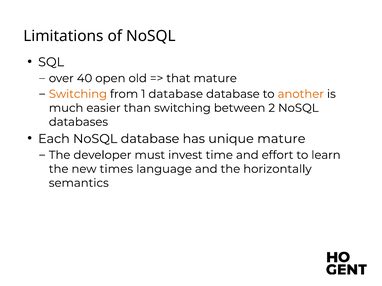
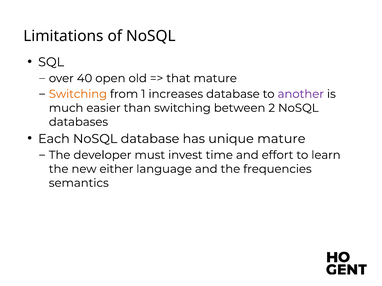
1 database: database -> increases
another colour: orange -> purple
times: times -> either
horizontally: horizontally -> frequencies
